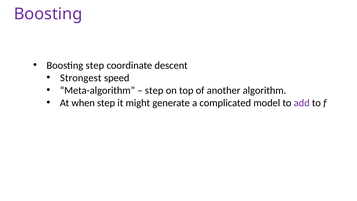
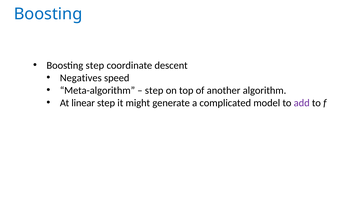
Boosting at (48, 14) colour: purple -> blue
Strongest: Strongest -> Negatives
when: when -> linear
